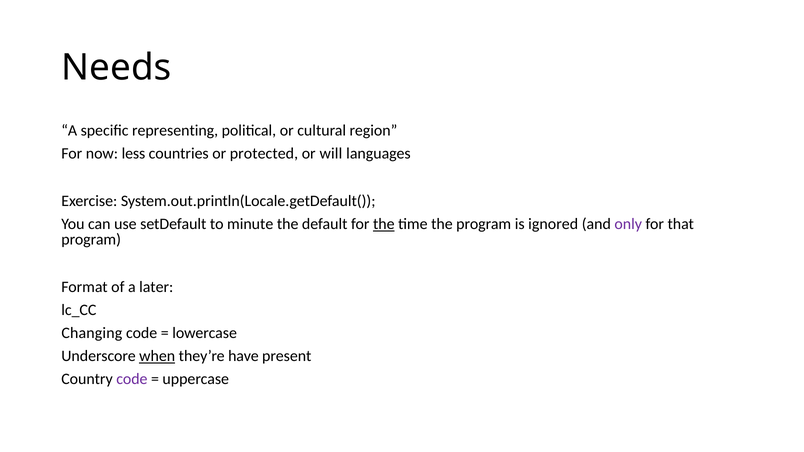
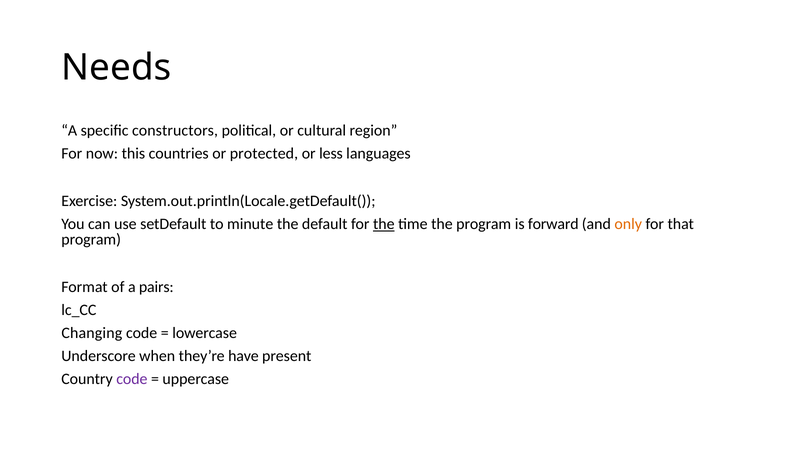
representing: representing -> constructors
less: less -> this
will: will -> less
ignored: ignored -> forward
only colour: purple -> orange
later: later -> pairs
when underline: present -> none
